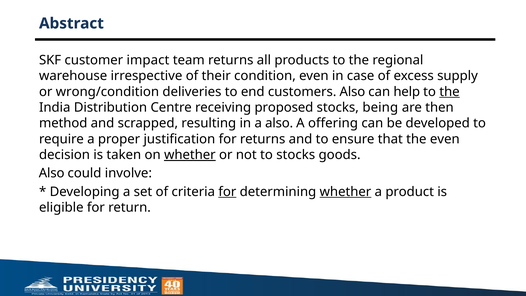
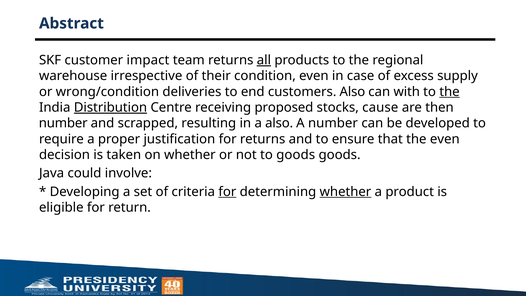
all underline: none -> present
help: help -> with
Distribution underline: none -> present
being: being -> cause
method at (63, 123): method -> number
A offering: offering -> number
whether at (190, 155) underline: present -> none
to stocks: stocks -> goods
Also at (52, 173): Also -> Java
